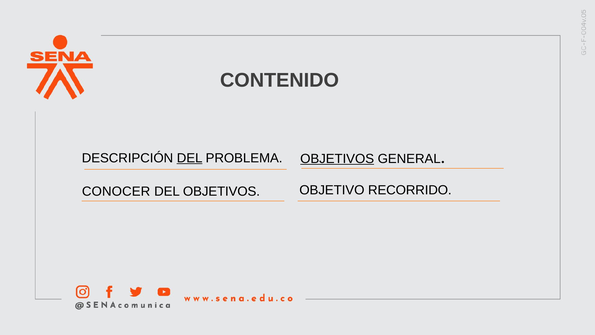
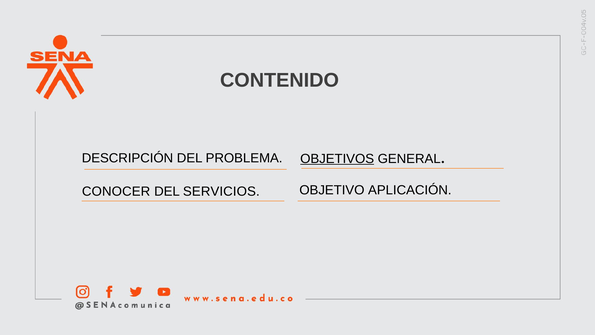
DEL at (190, 158) underline: present -> none
DEL OBJETIVOS: OBJETIVOS -> SERVICIOS
RECORRIDO: RECORRIDO -> APLICACIÓN
